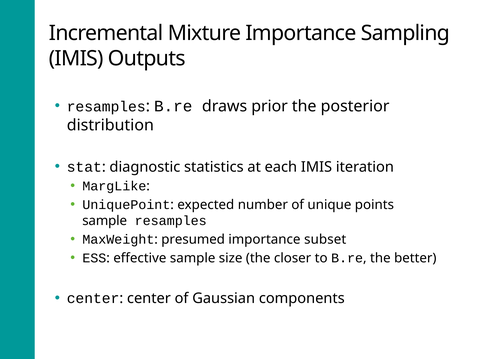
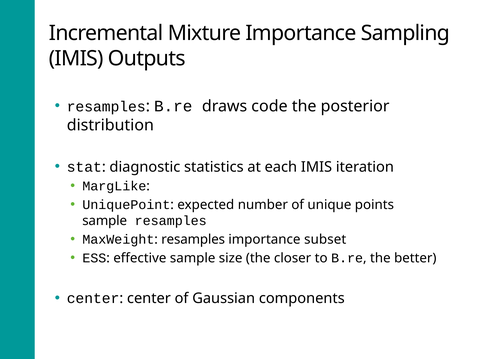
prior: prior -> code
MaxWeight presumed: presumed -> resamples
